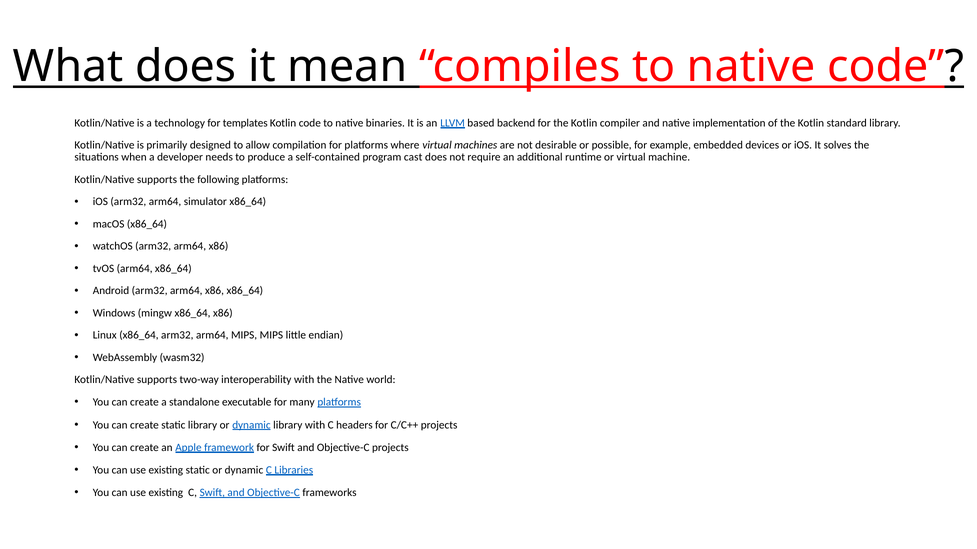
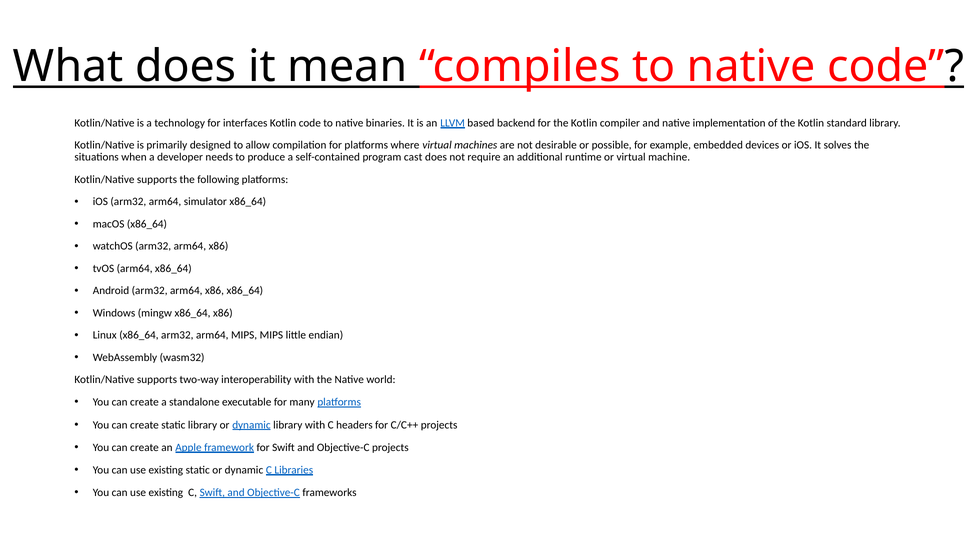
templates: templates -> interfaces
